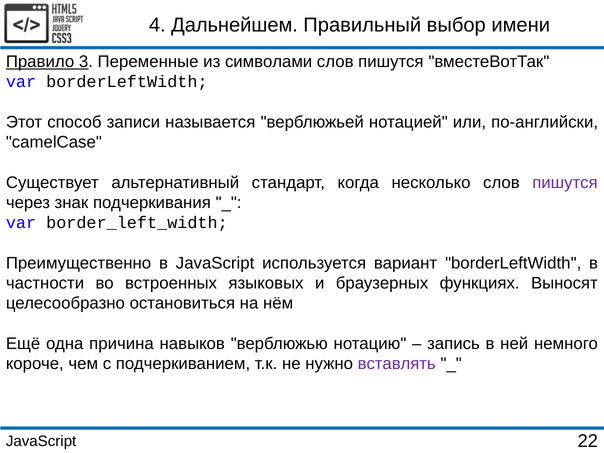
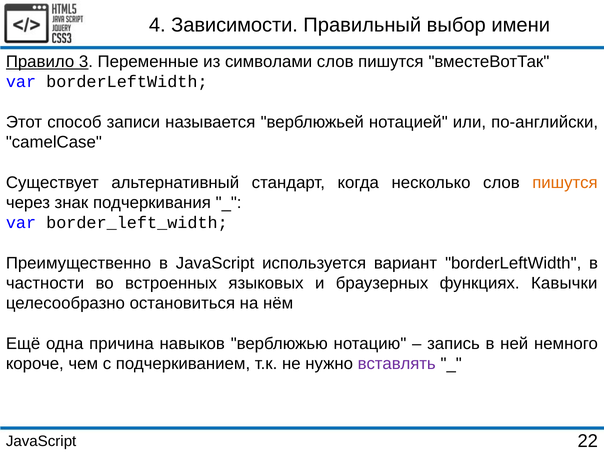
Дальнейшем: Дальнейшем -> Зависимости
пишутся at (565, 183) colour: purple -> orange
Выносят: Выносят -> Кавычки
